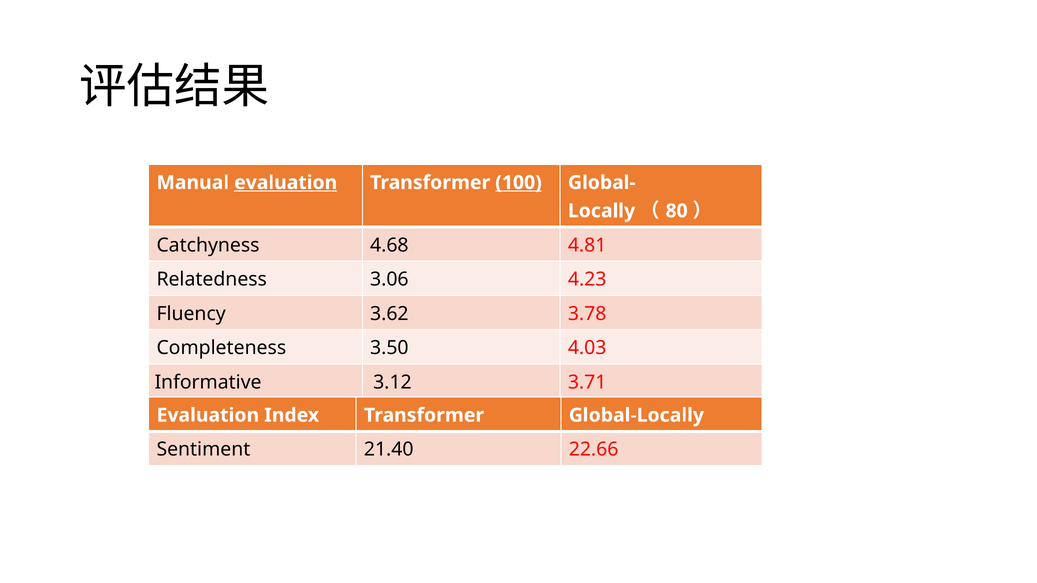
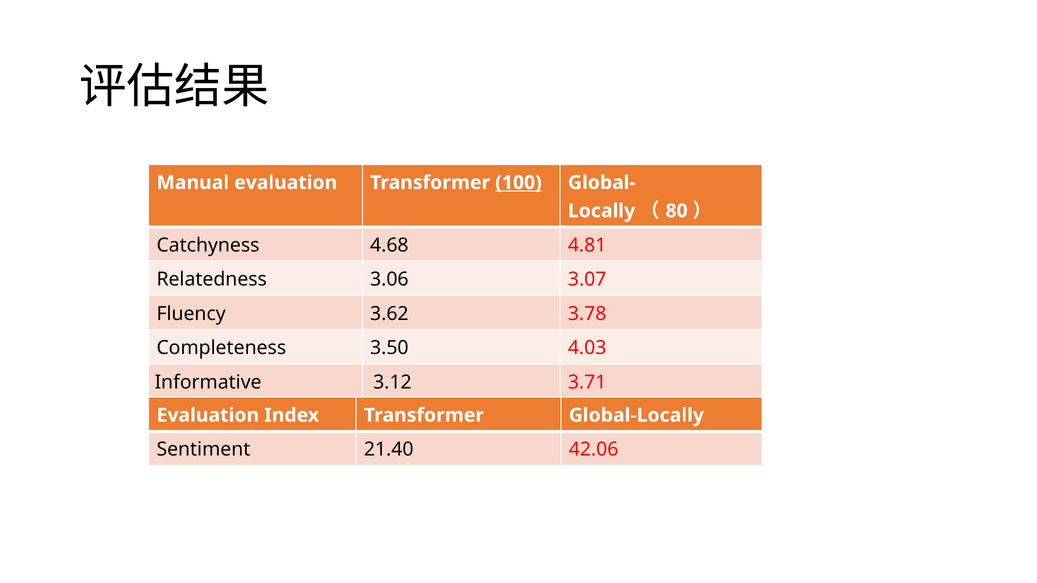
evaluation at (286, 183) underline: present -> none
4.23: 4.23 -> 3.07
22.66: 22.66 -> 42.06
